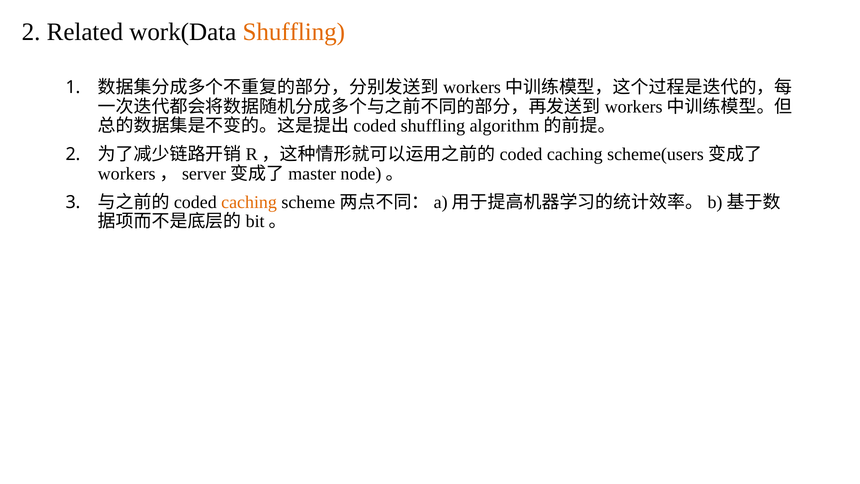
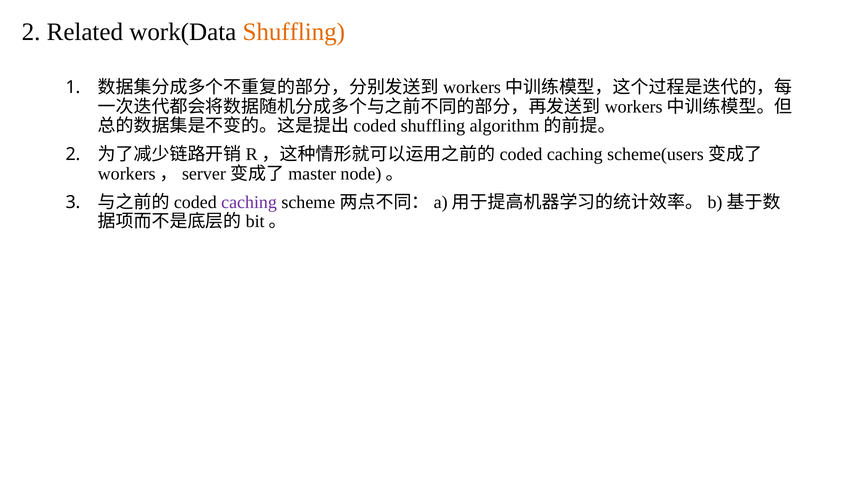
caching at (249, 202) colour: orange -> purple
